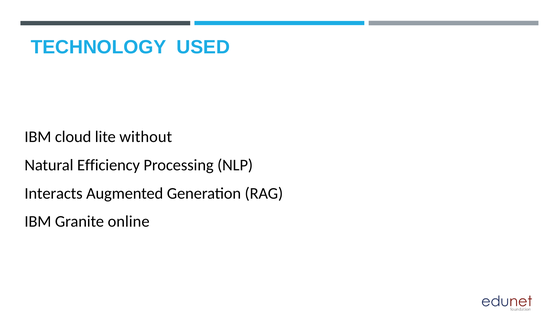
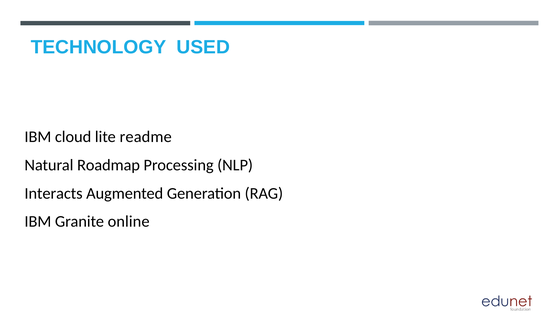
without: without -> readme
Efficiency: Efficiency -> Roadmap
